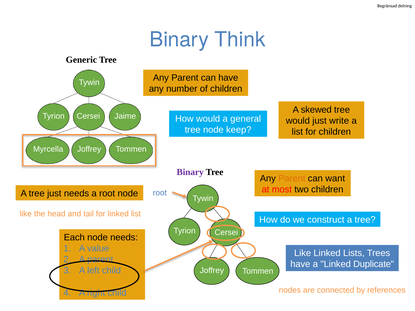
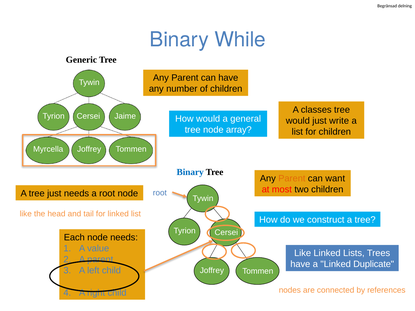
Think: Think -> While
skewed: skewed -> classes
keep: keep -> array
Binary at (190, 172) colour: purple -> blue
